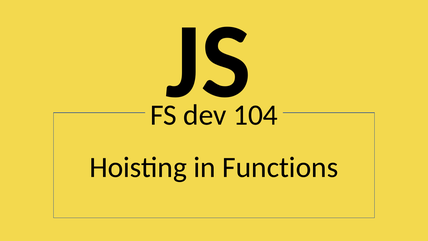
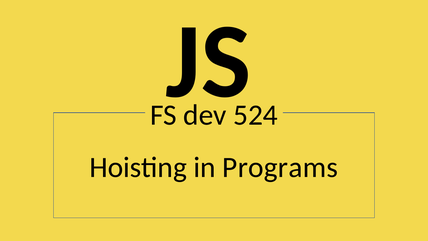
104: 104 -> 524
Functions: Functions -> Programs
